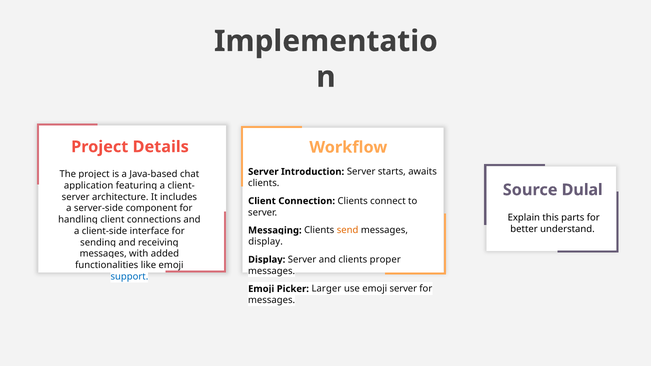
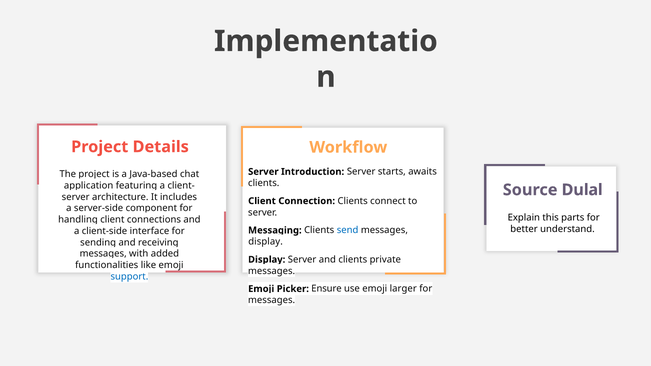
send colour: orange -> blue
proper: proper -> private
Larger: Larger -> Ensure
emoji server: server -> larger
